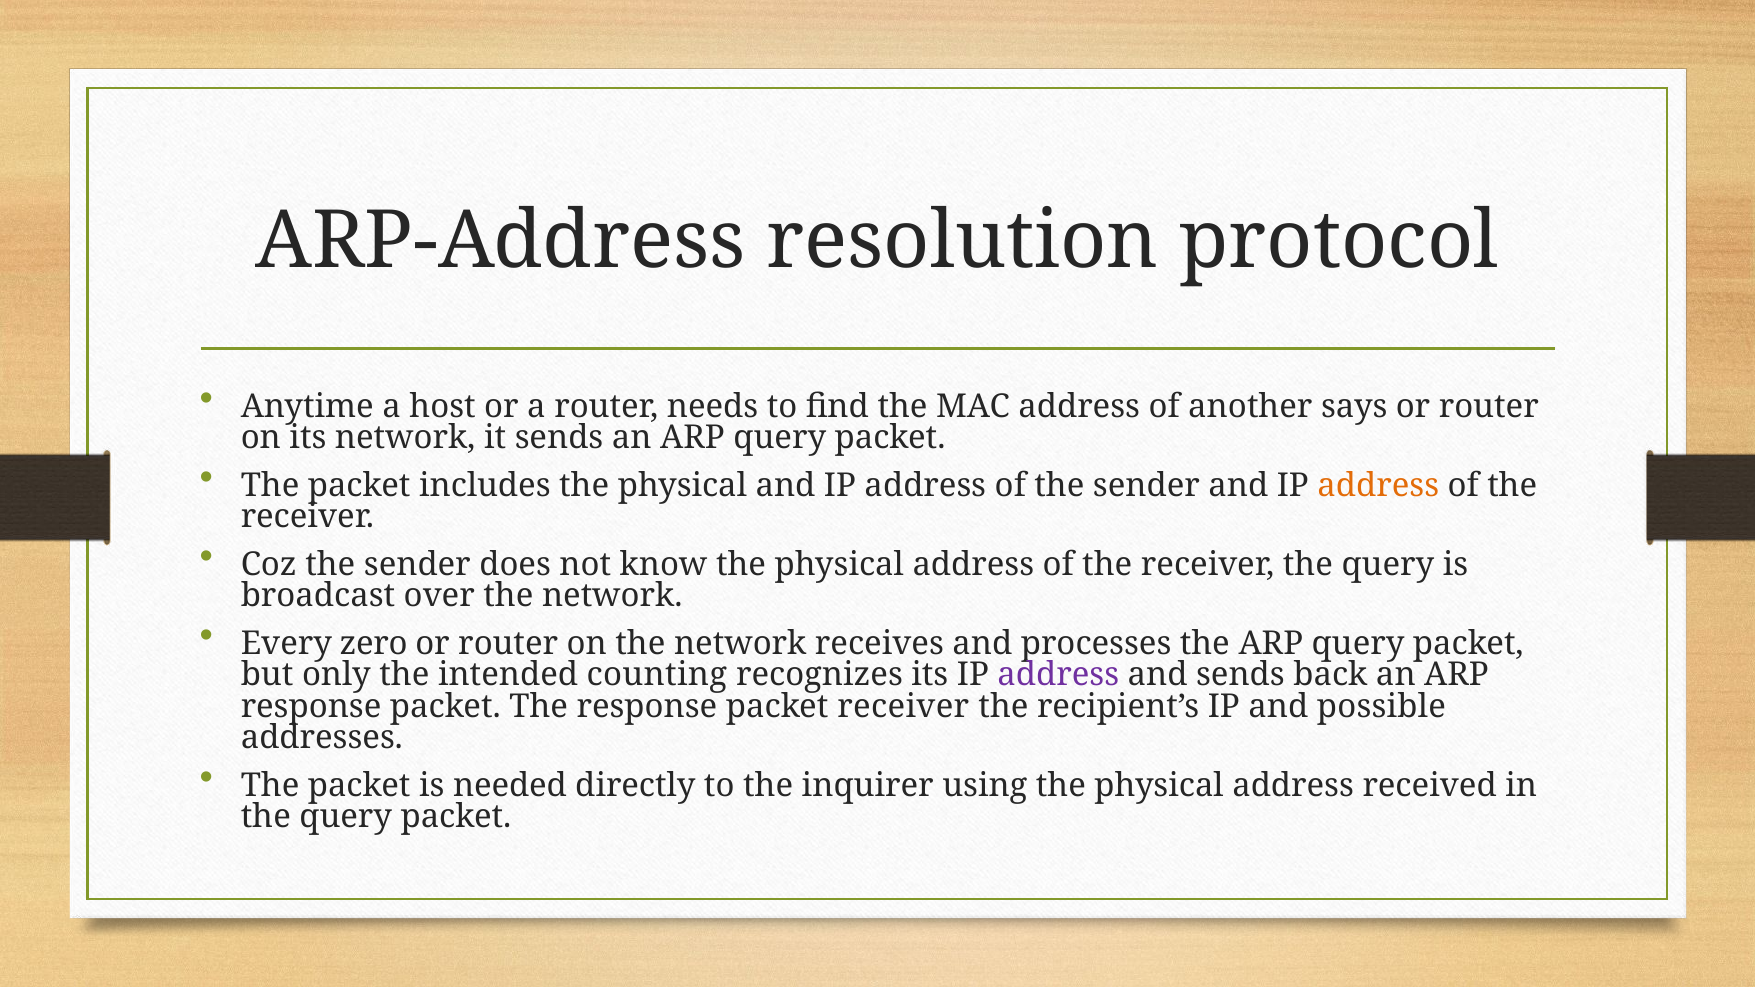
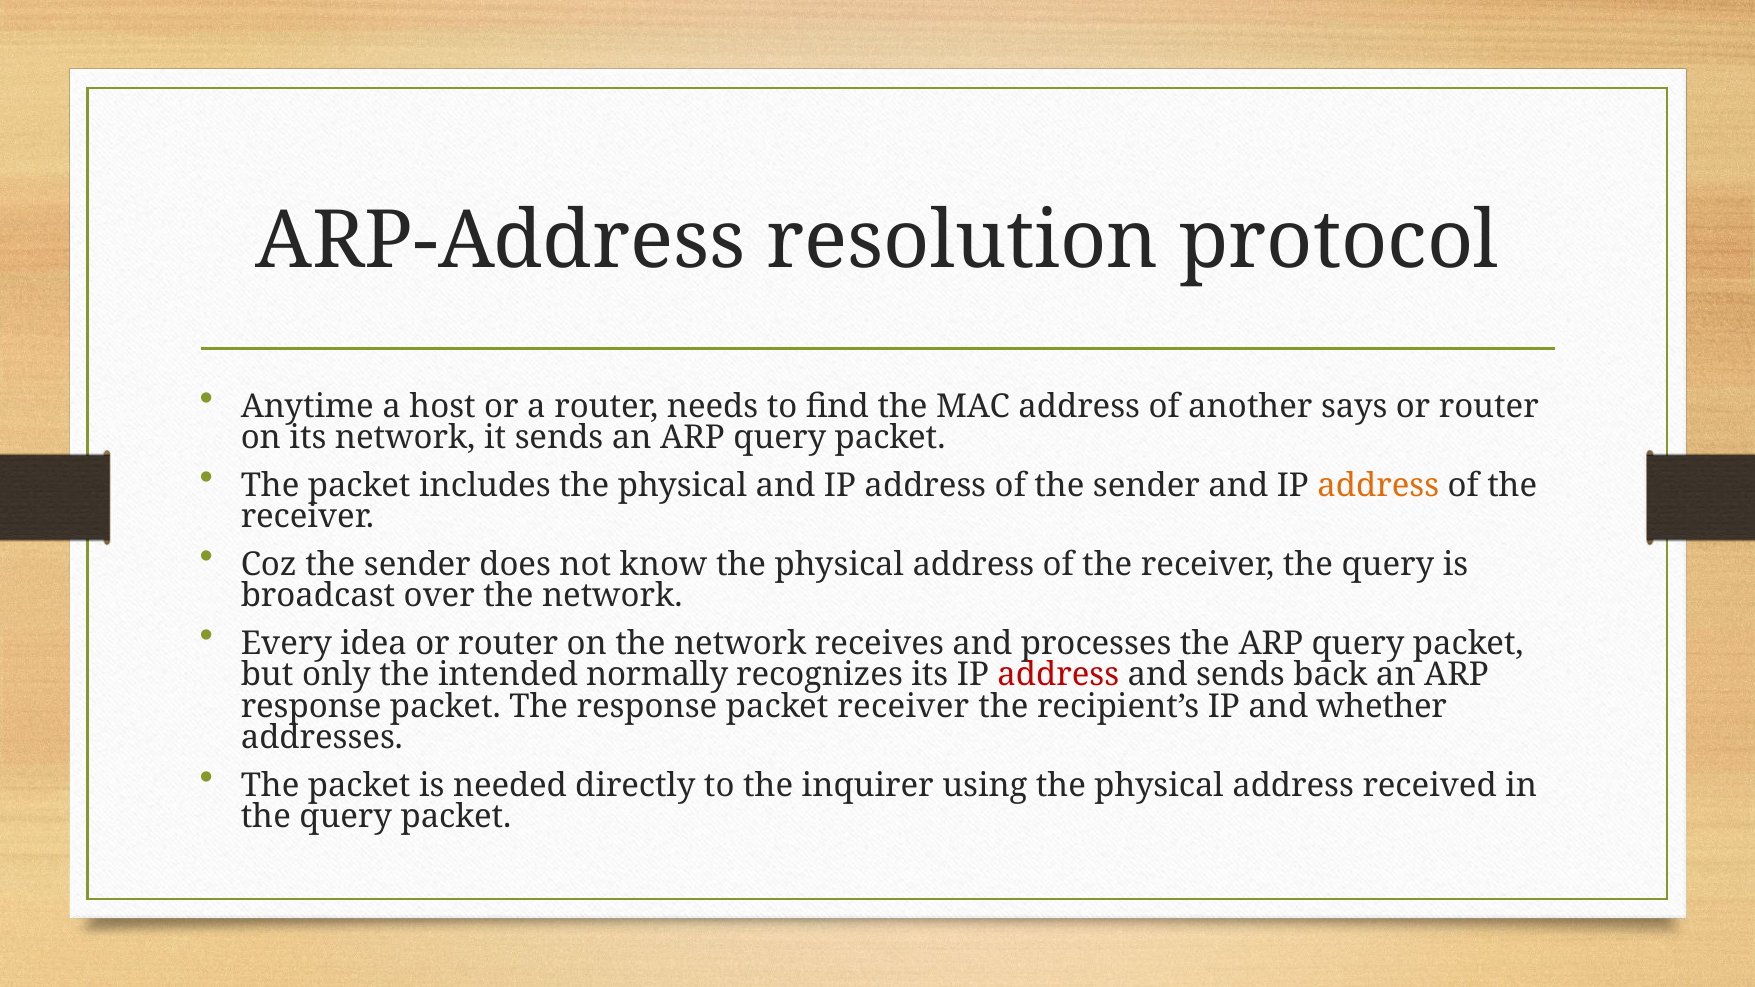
zero: zero -> idea
counting: counting -> normally
address at (1058, 675) colour: purple -> red
possible: possible -> whether
